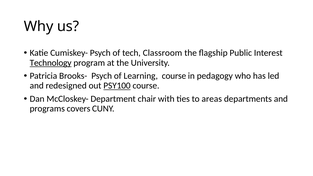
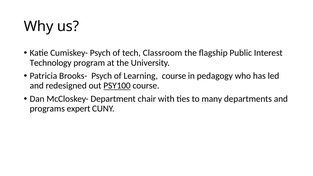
Technology underline: present -> none
areas: areas -> many
covers: covers -> expert
